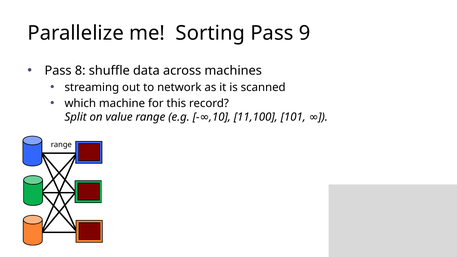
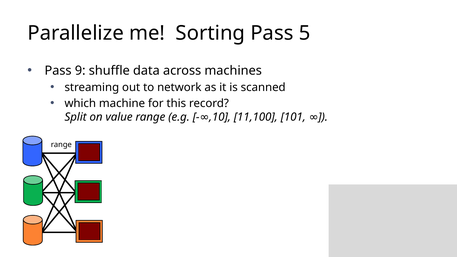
9: 9 -> 5
8: 8 -> 9
